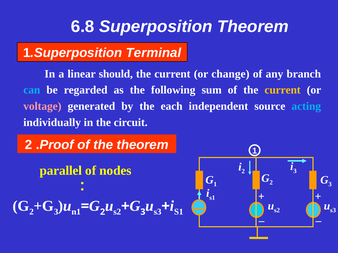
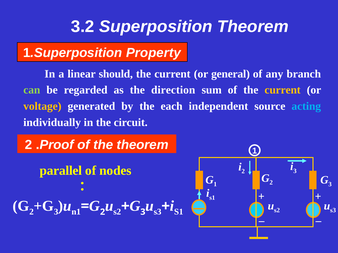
6.8: 6.8 -> 3.2
Terminal: Terminal -> Property
change: change -> general
can colour: light blue -> light green
following: following -> direction
voltage colour: pink -> yellow
